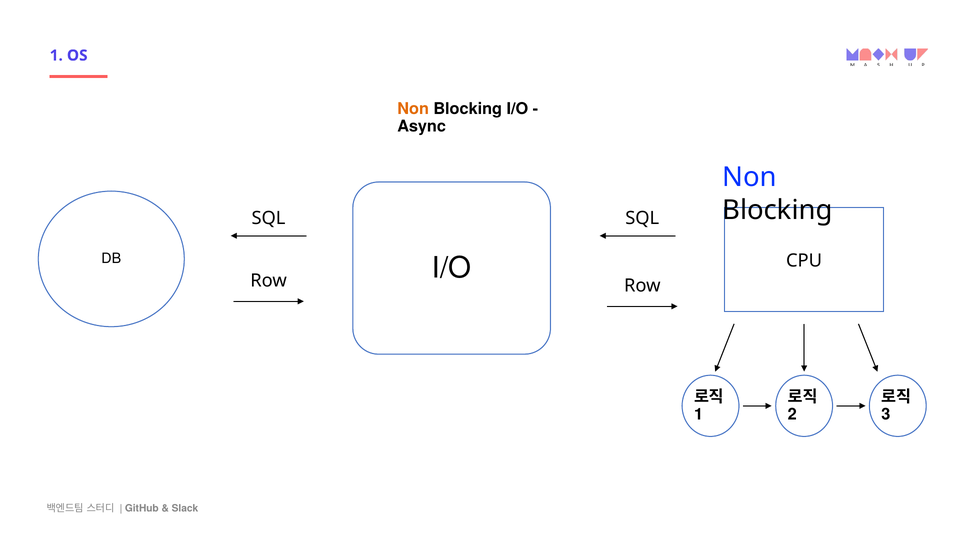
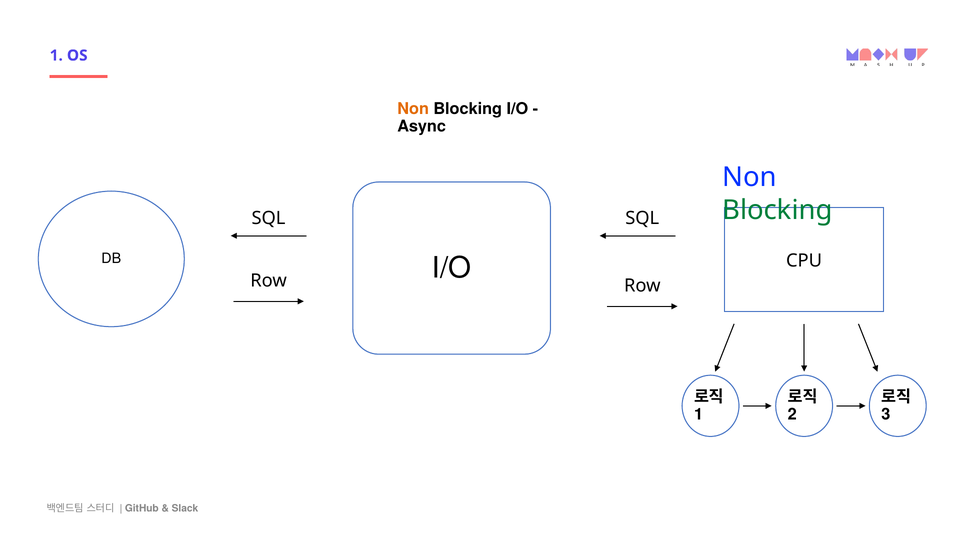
Blocking at (777, 211) colour: black -> green
